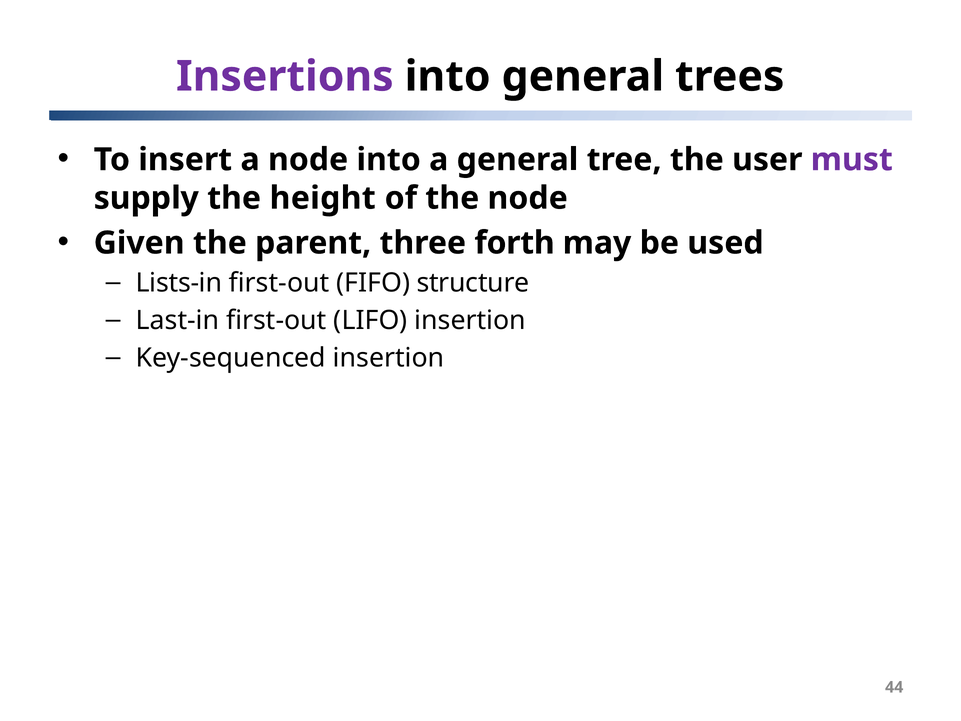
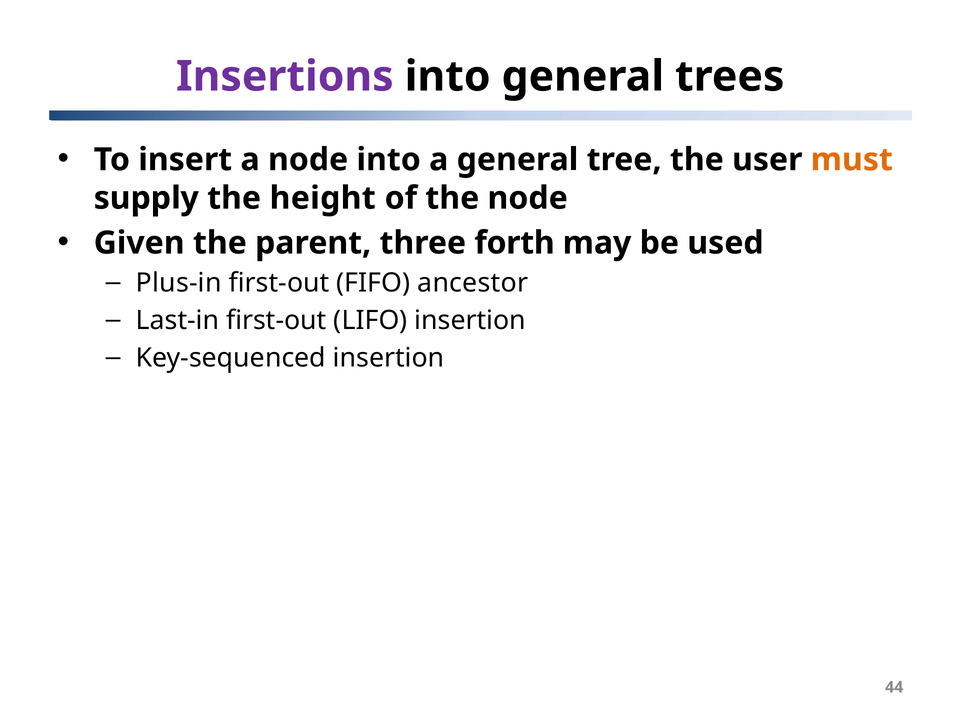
must colour: purple -> orange
Lists-in: Lists-in -> Plus-in
structure: structure -> ancestor
